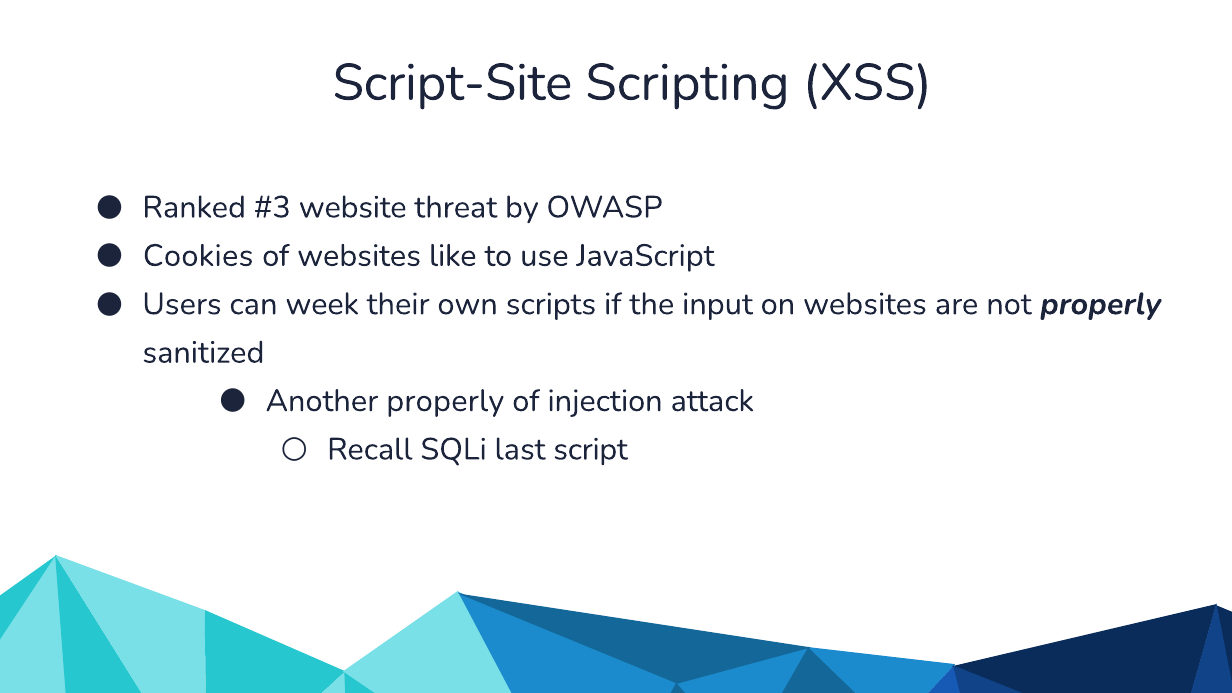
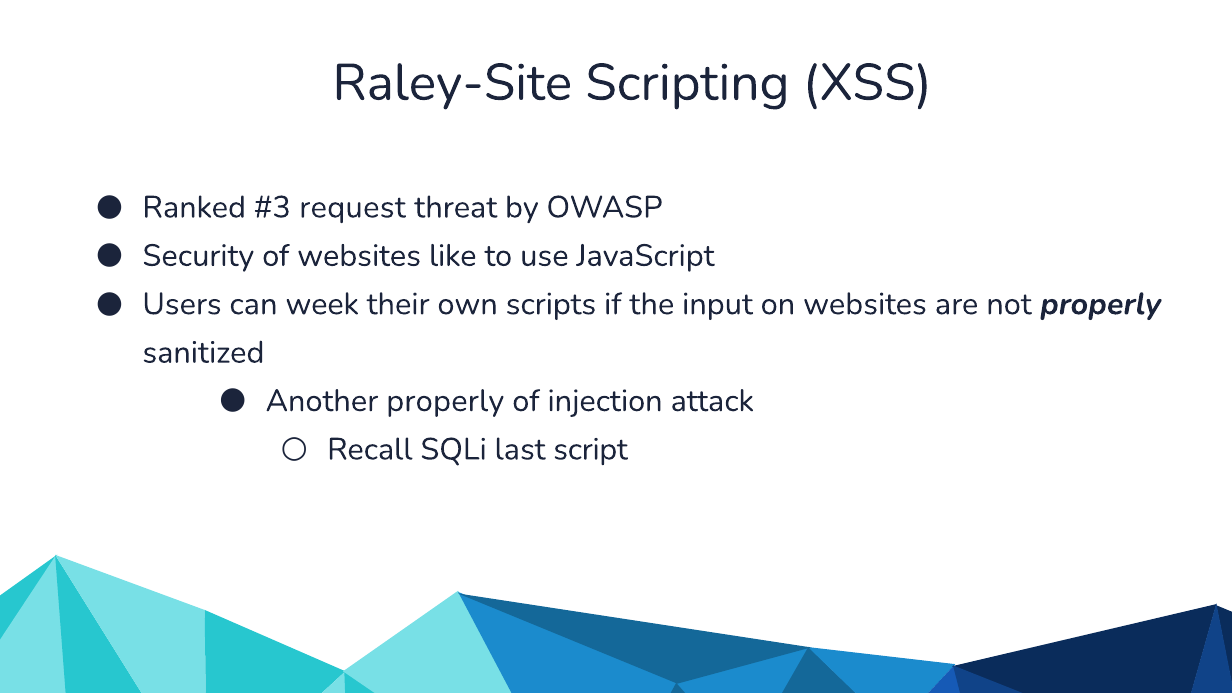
Script-Site: Script-Site -> Raley-Site
website: website -> request
Cookies: Cookies -> Security
